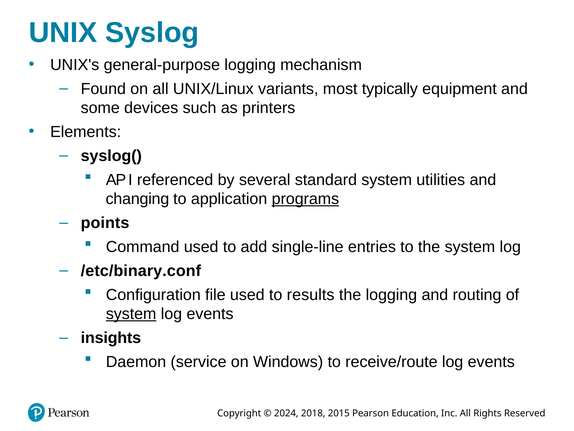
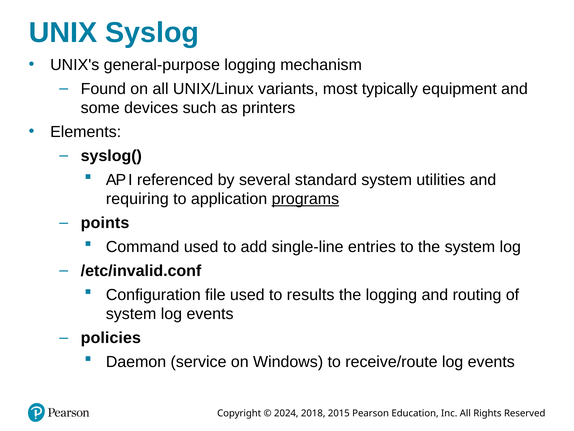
changing: changing -> requiring
/etc/binary.conf: /etc/binary.conf -> /etc/invalid.conf
system at (131, 314) underline: present -> none
insights: insights -> policies
